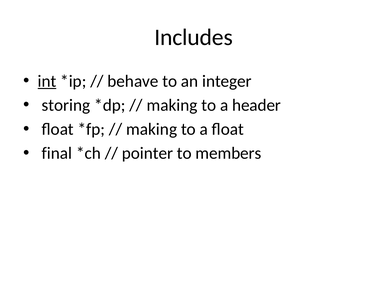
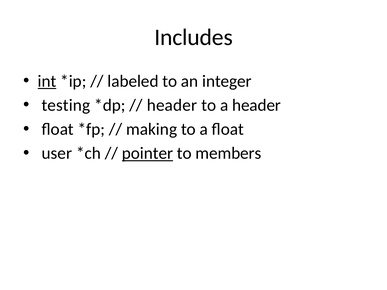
behave: behave -> labeled
storing: storing -> testing
making at (172, 105): making -> header
final: final -> user
pointer underline: none -> present
